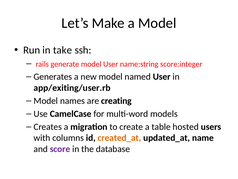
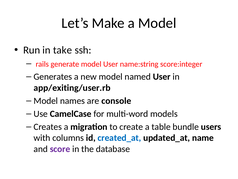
creating: creating -> console
hosted: hosted -> bundle
created_at colour: orange -> blue
